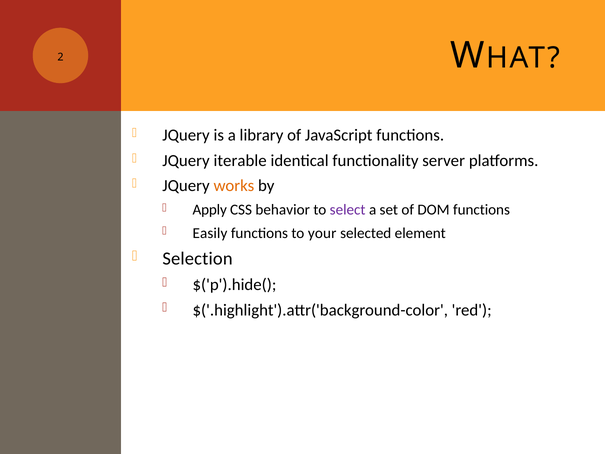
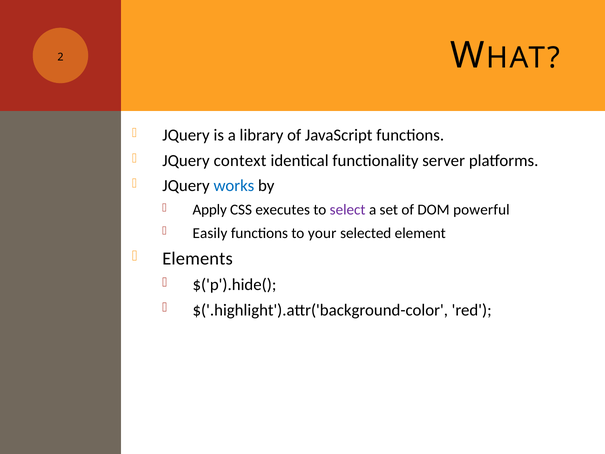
iterable: iterable -> context
works colour: orange -> blue
behavior: behavior -> executes
DOM functions: functions -> powerful
Selection: Selection -> Elements
